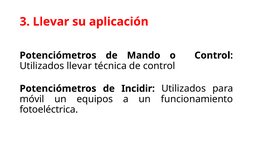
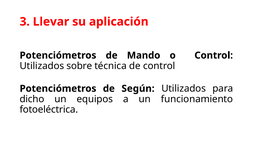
Utilizados llevar: llevar -> sobre
Incidir: Incidir -> Según
móvil: móvil -> dicho
